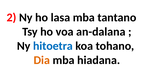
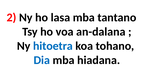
Dia colour: orange -> blue
